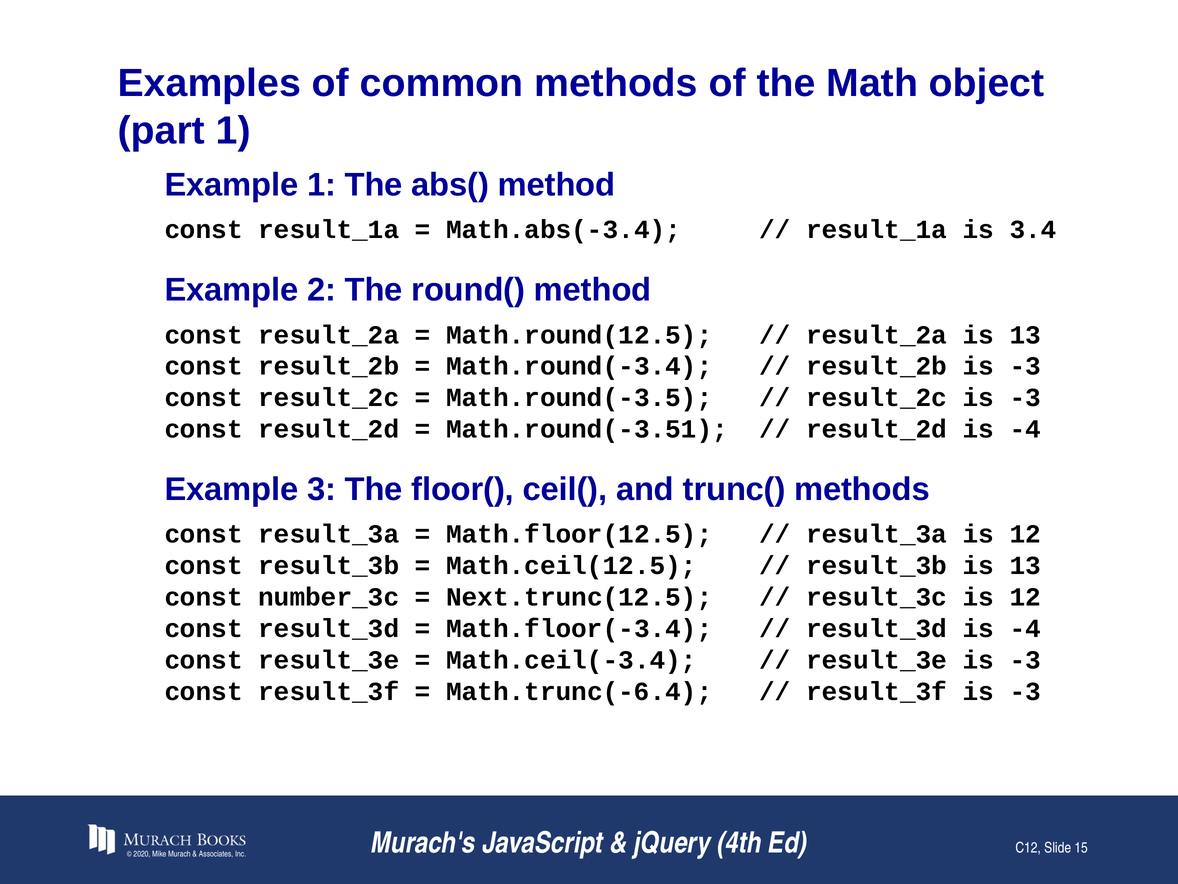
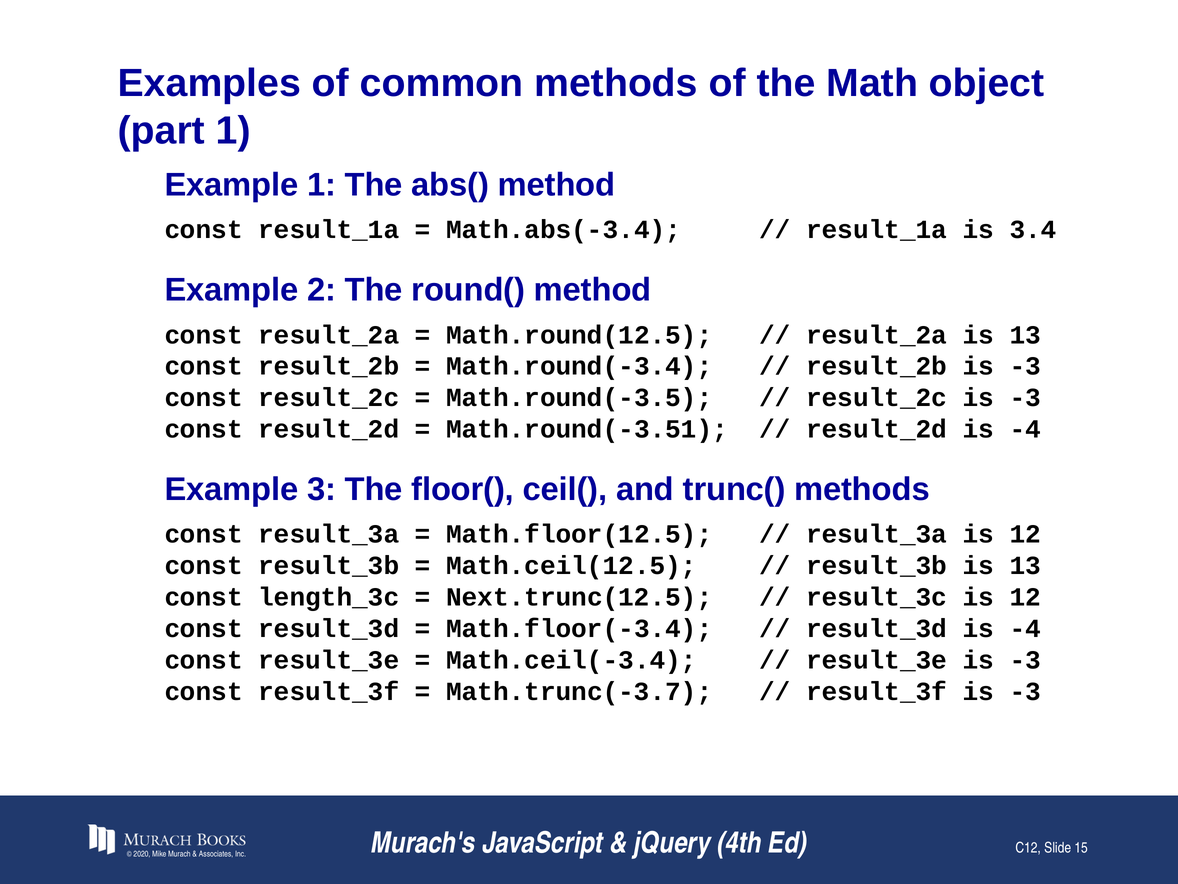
number_3c: number_3c -> length_3c
Math.trunc(-6.4: Math.trunc(-6.4 -> Math.trunc(-3.7
